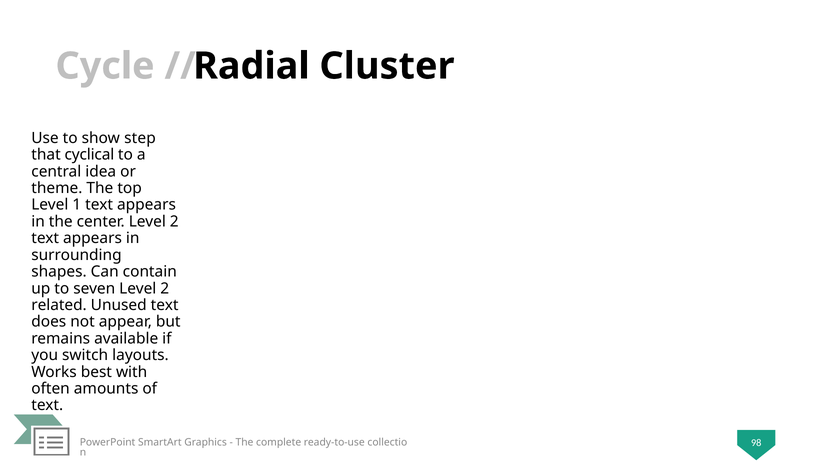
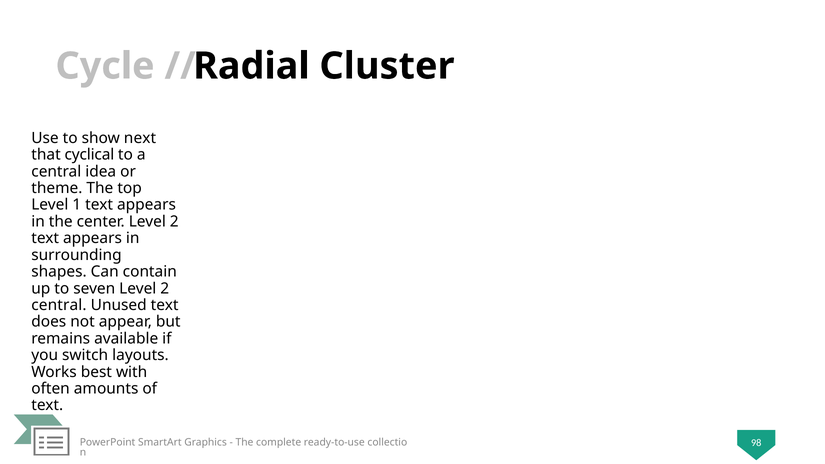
step: step -> next
related at (59, 305): related -> central
